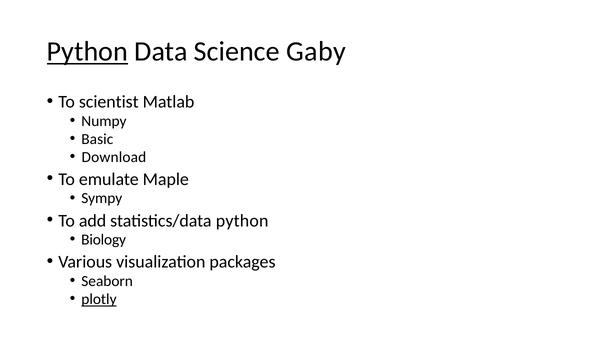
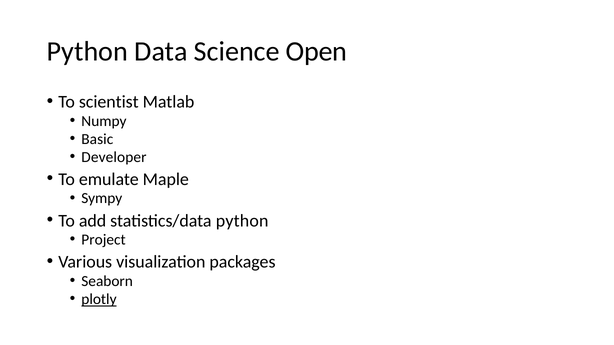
Python at (87, 52) underline: present -> none
Gaby: Gaby -> Open
Download: Download -> Developer
Biology: Biology -> Project
